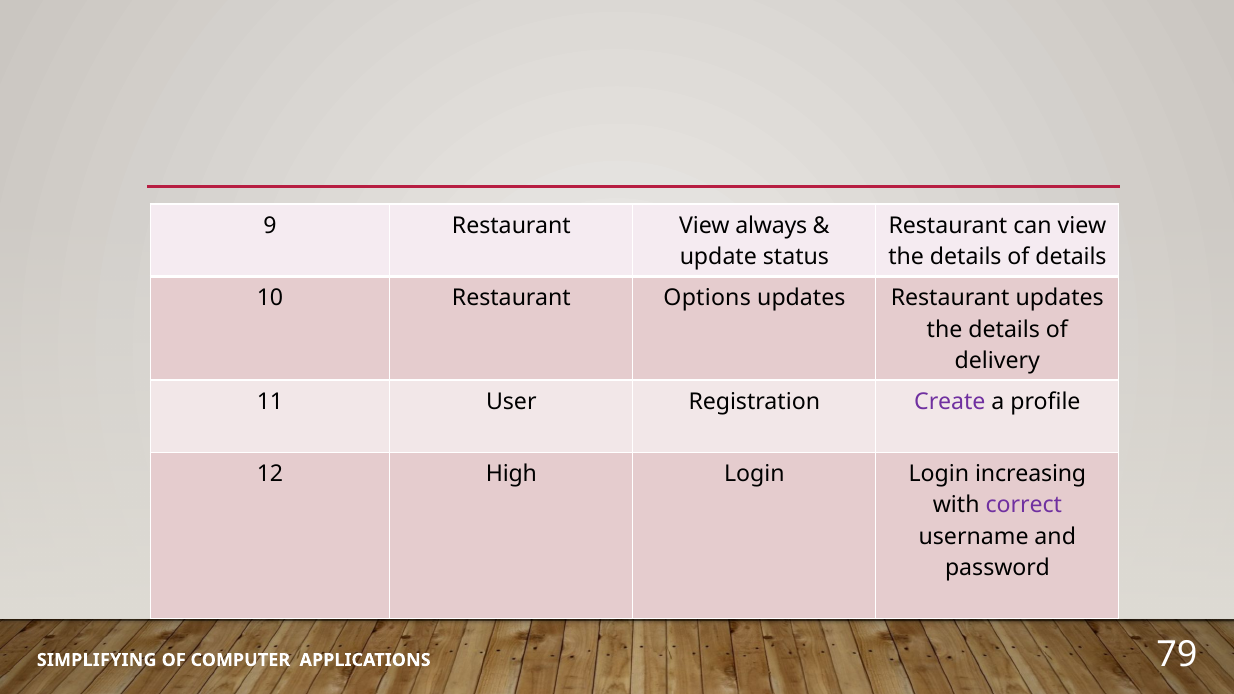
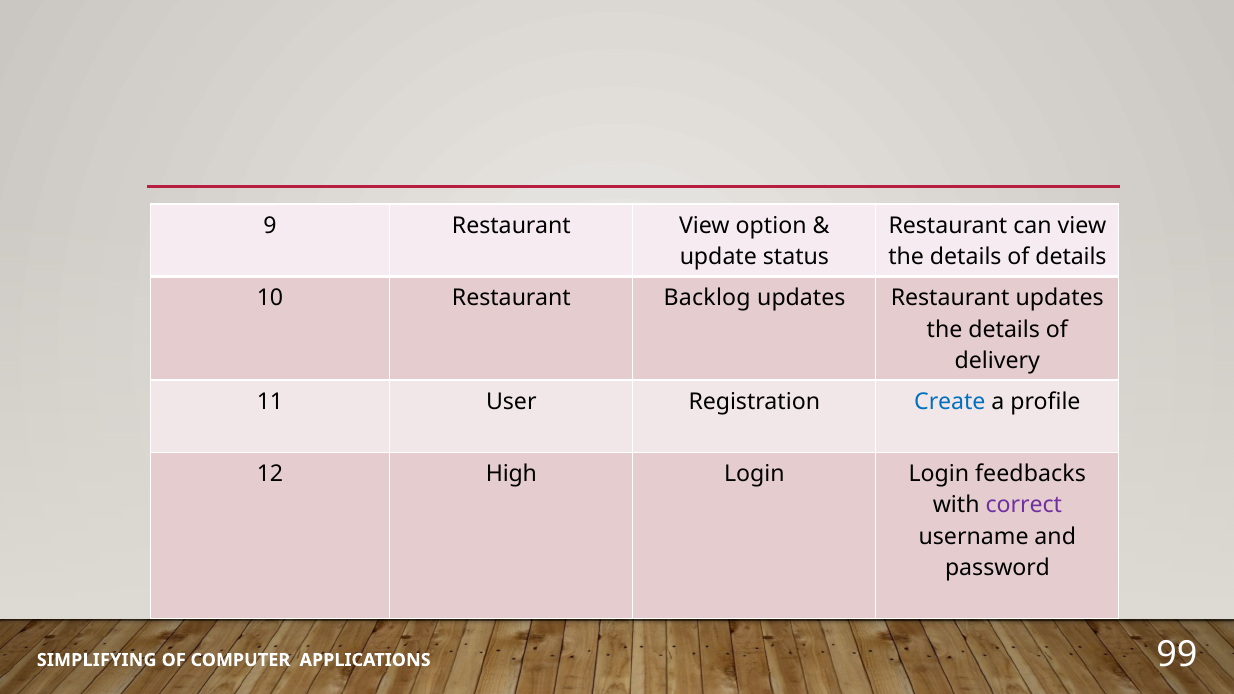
always: always -> option
Options: Options -> Backlog
Create colour: purple -> blue
increasing: increasing -> feedbacks
79: 79 -> 99
